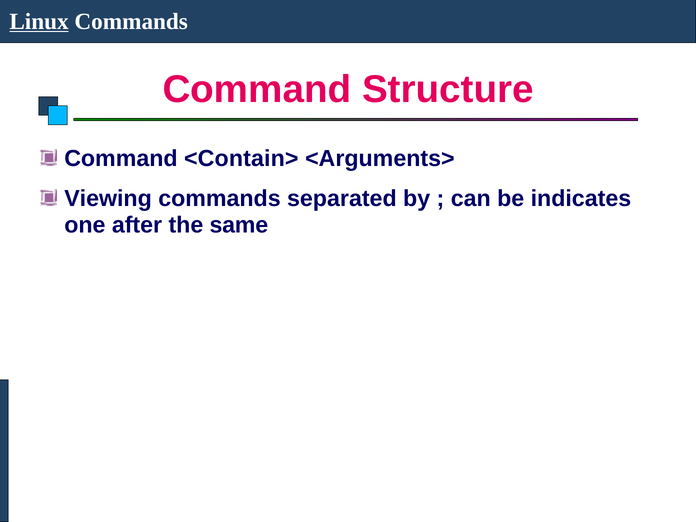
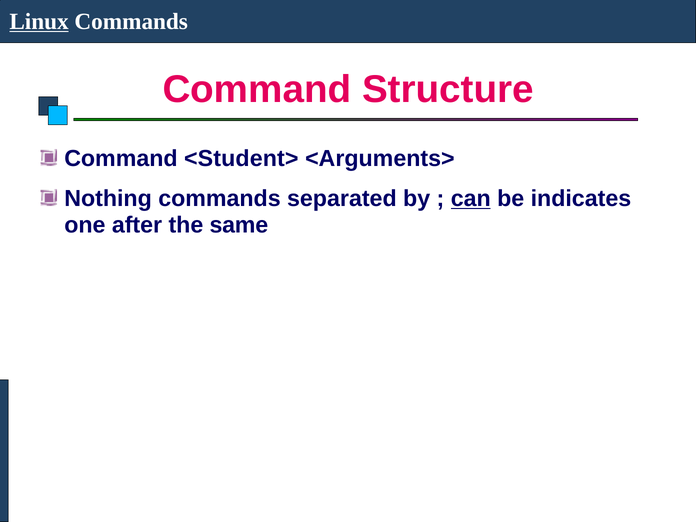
<Contain>: <Contain> -> <Student>
Viewing: Viewing -> Nothing
can underline: none -> present
